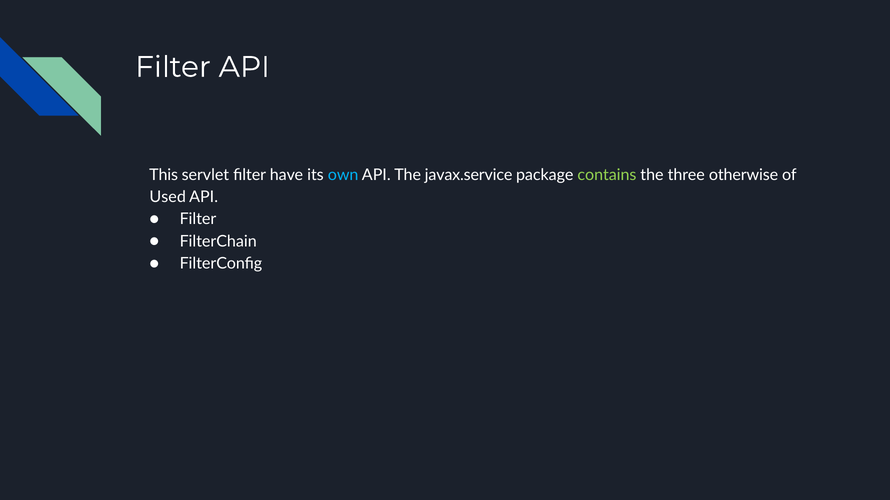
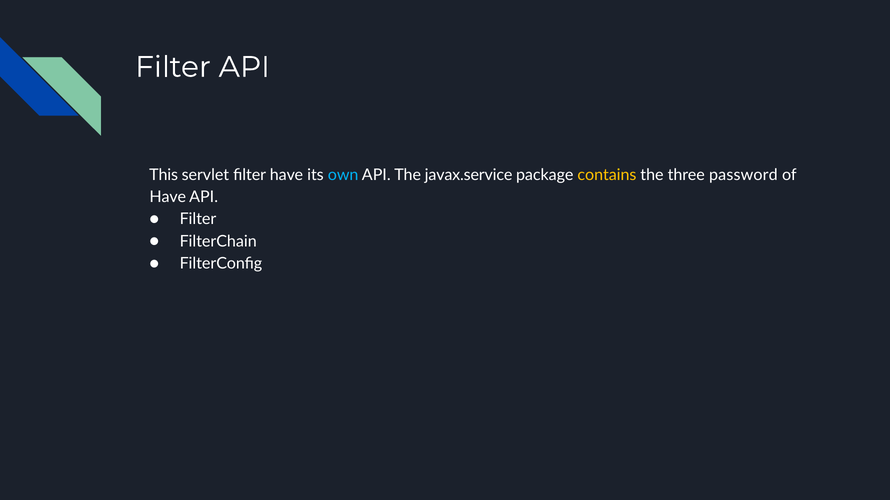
contains colour: light green -> yellow
otherwise: otherwise -> password
Used at (168, 197): Used -> Have
